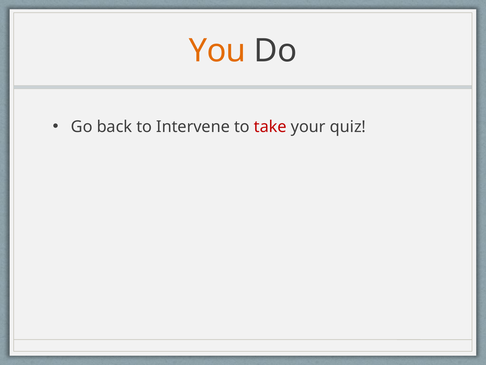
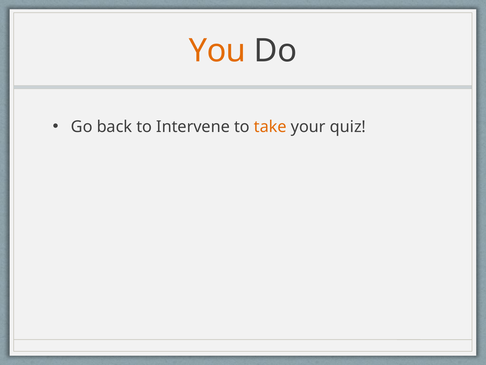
take colour: red -> orange
